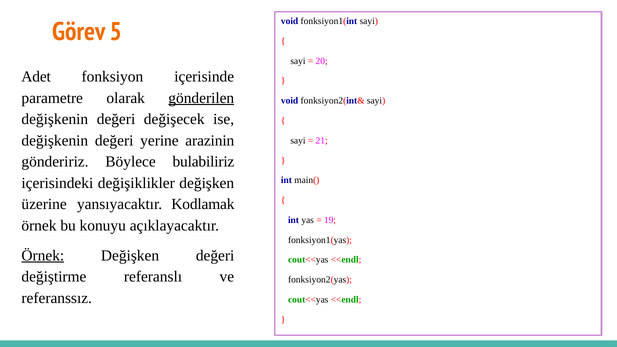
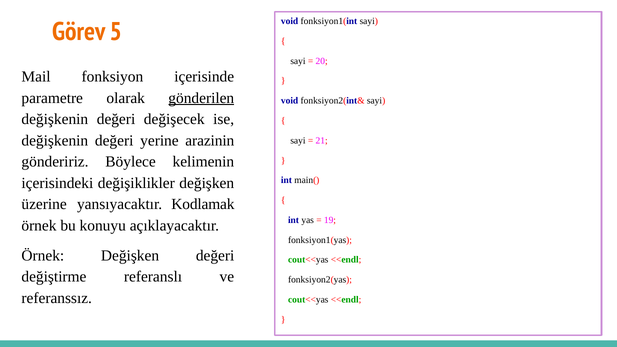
Adet: Adet -> Mail
bulabiliriz: bulabiliriz -> kelimenin
Örnek at (43, 256) underline: present -> none
